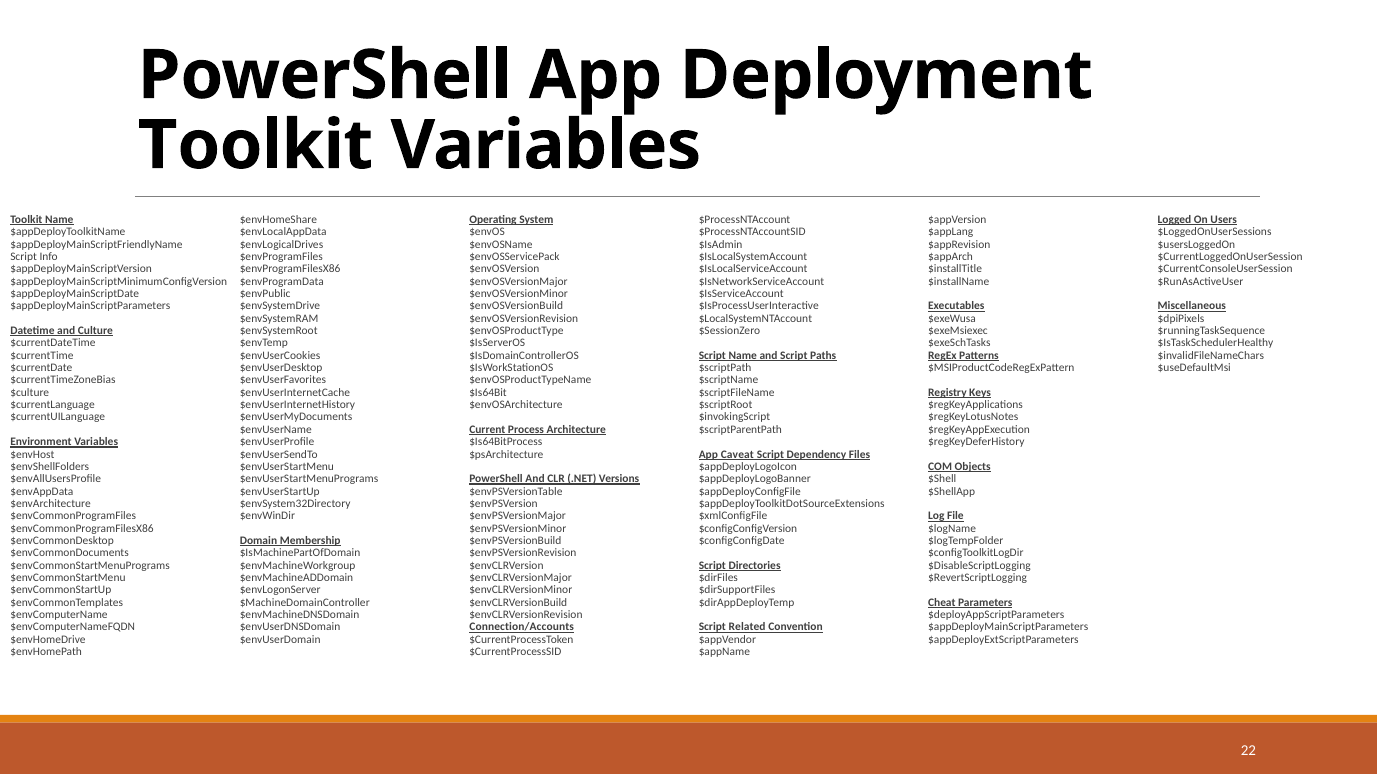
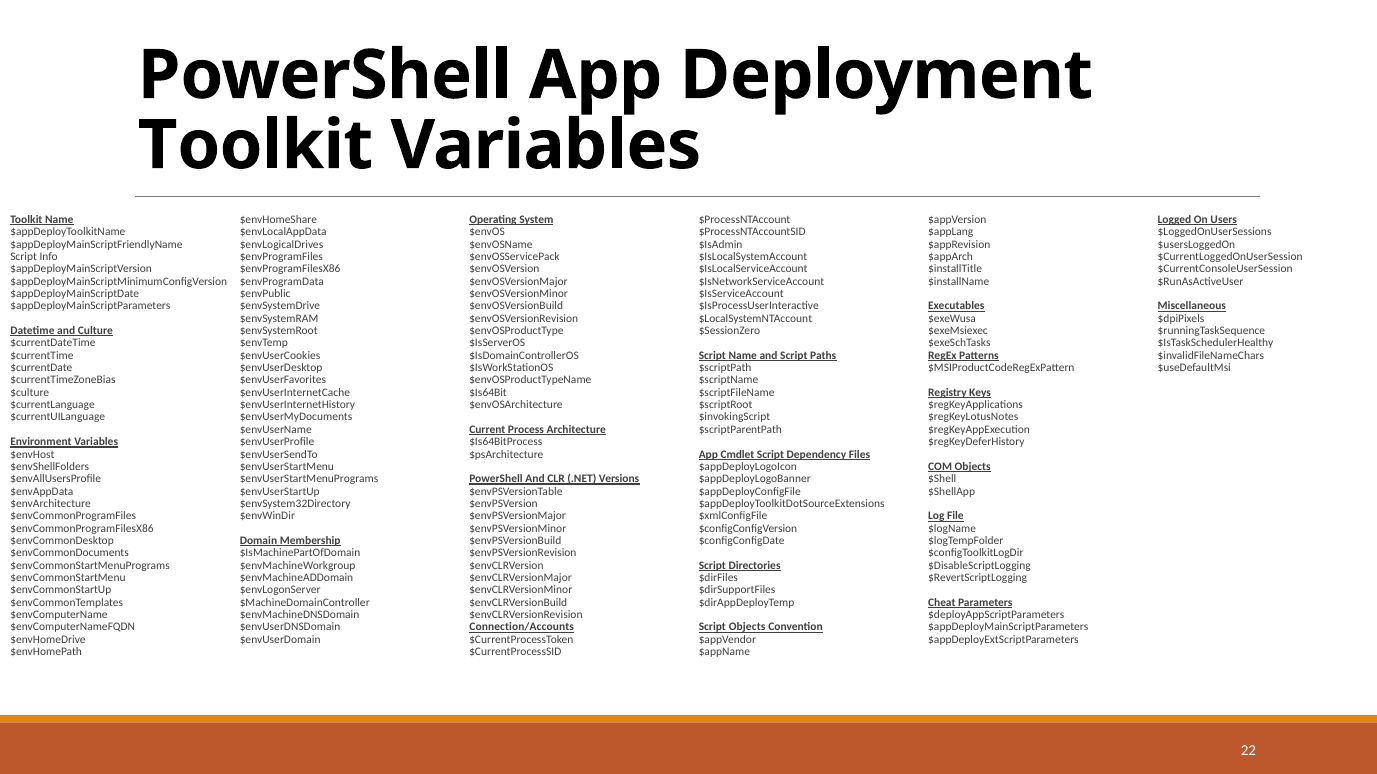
Caveat: Caveat -> Cmdlet
Script Related: Related -> Objects
